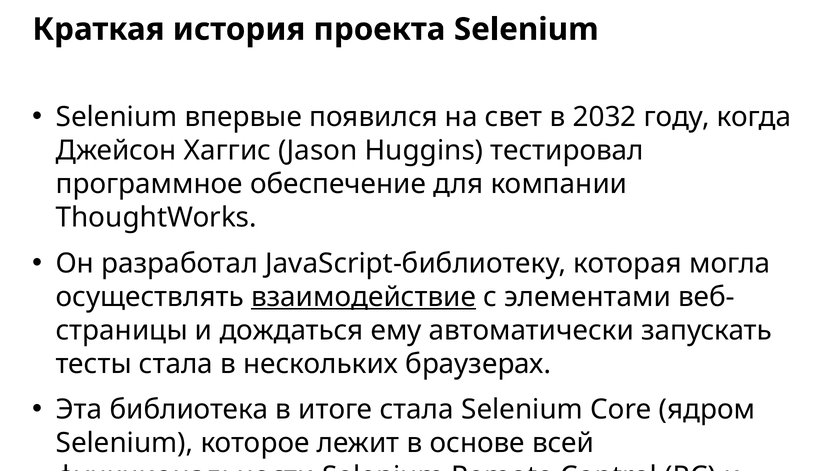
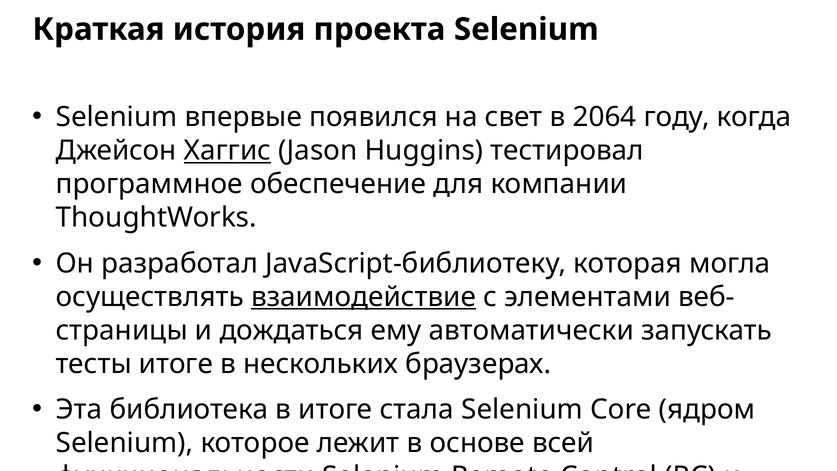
2032: 2032 -> 2064
Хаггис underline: none -> present
тесты стала: стала -> итоге
